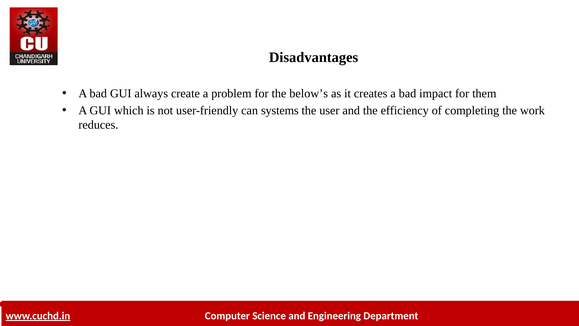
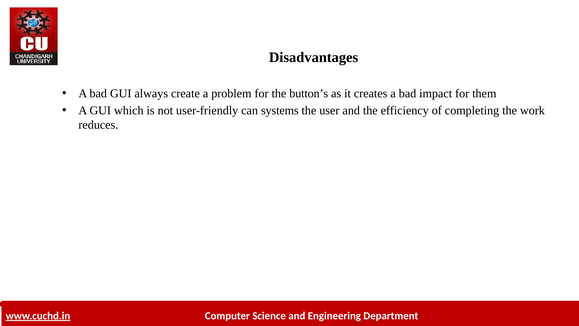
below’s: below’s -> button’s
